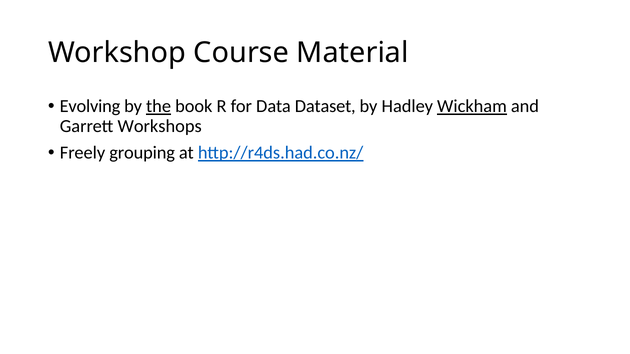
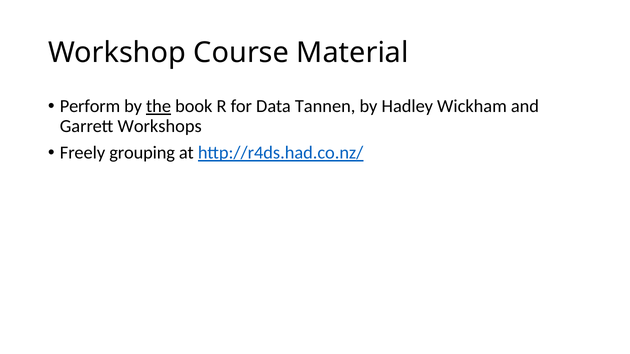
Evolving: Evolving -> Perform
Dataset: Dataset -> Tannen
Wickham underline: present -> none
